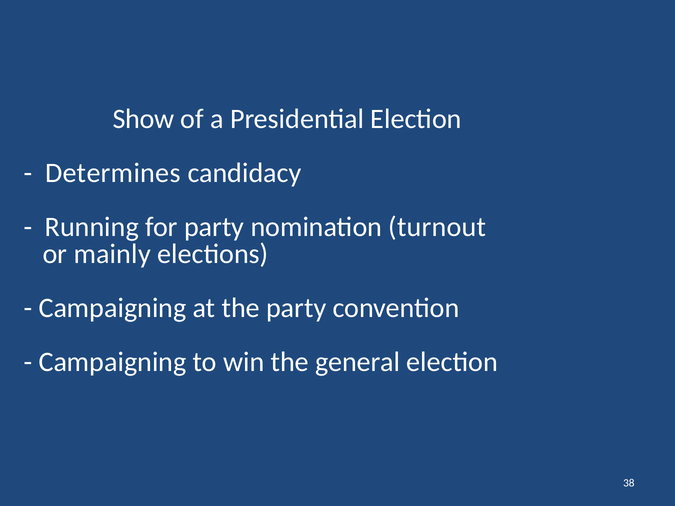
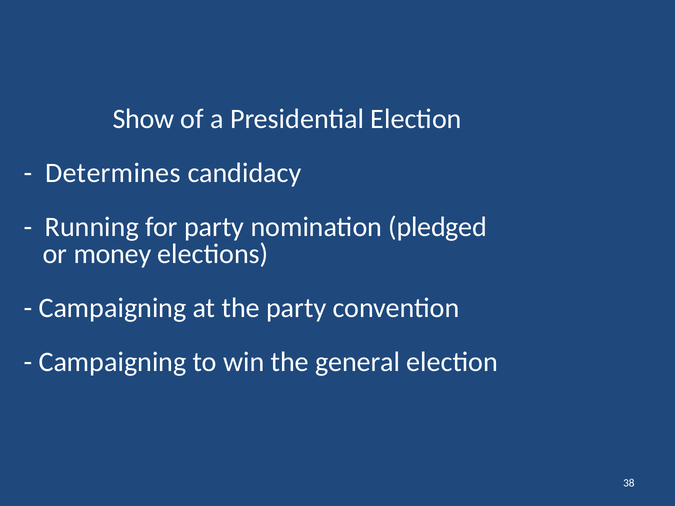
turnout: turnout -> pledged
mainly: mainly -> money
